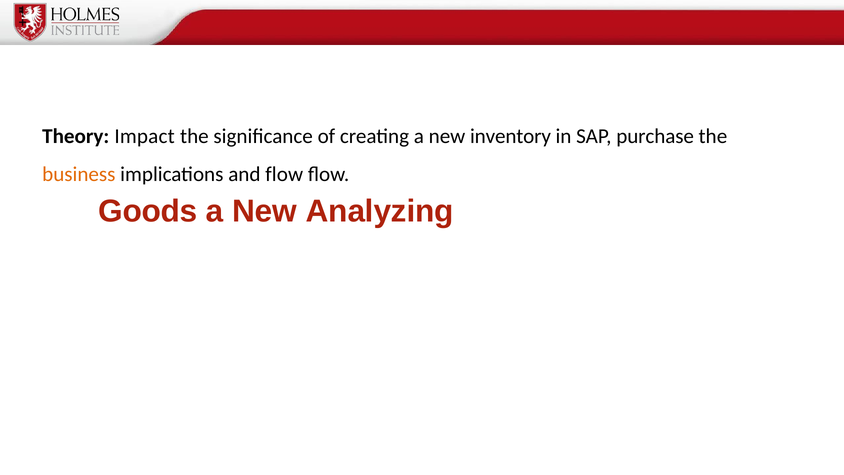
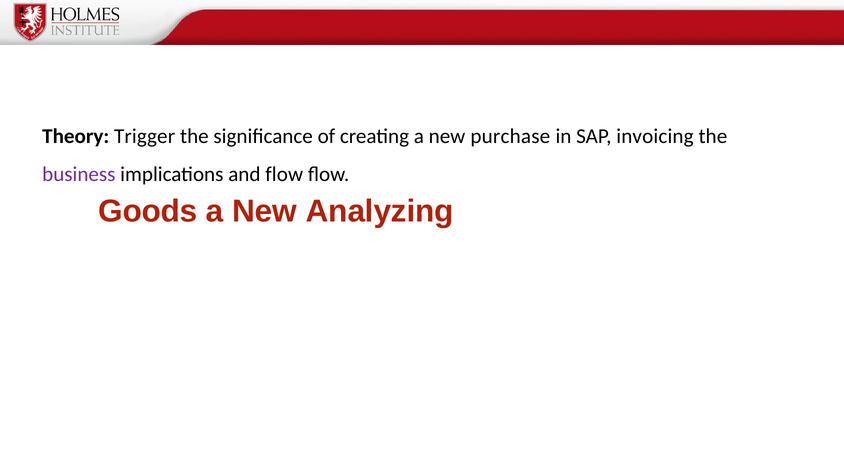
Impact: Impact -> Trigger
inventory: inventory -> purchase
purchase: purchase -> invoicing
business colour: orange -> purple
